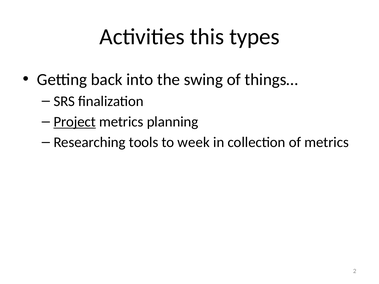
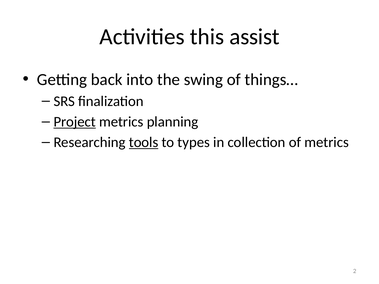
types: types -> assist
tools underline: none -> present
week: week -> types
